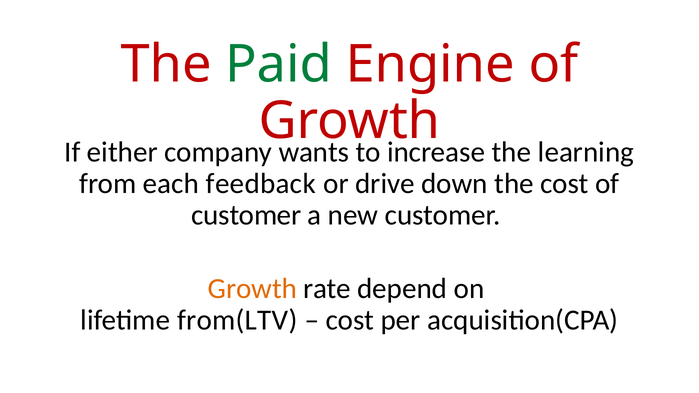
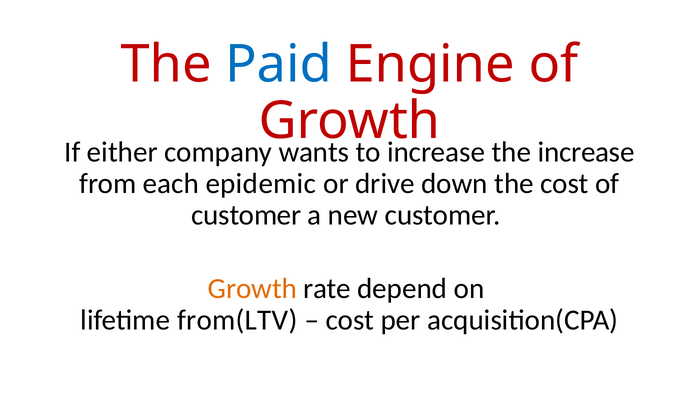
Paid colour: green -> blue
the learning: learning -> increase
feedback: feedback -> epidemic
